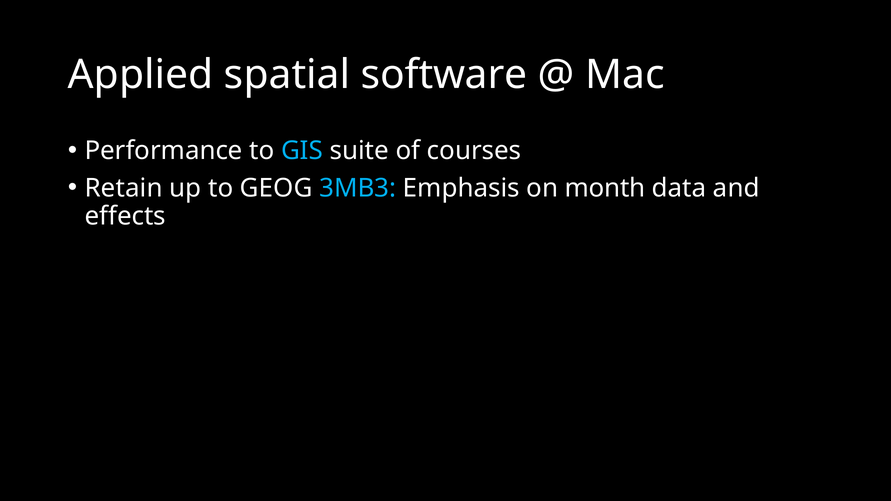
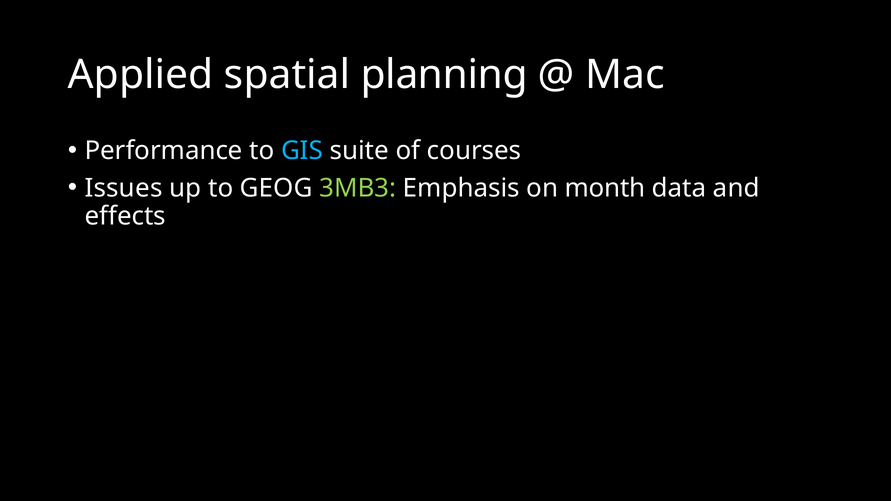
software: software -> planning
Retain: Retain -> Issues
3MB3 colour: light blue -> light green
